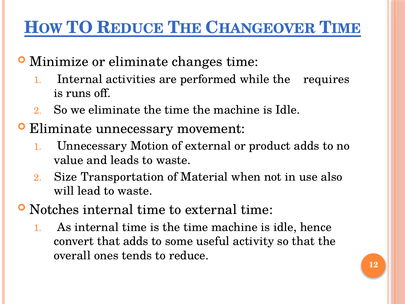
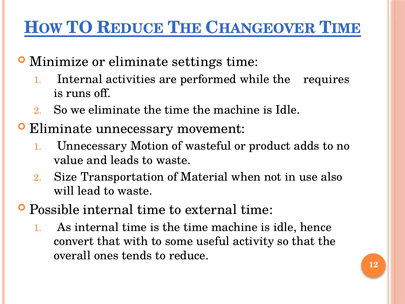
changes: changes -> settings
of external: external -> wasteful
Notches: Notches -> Possible
that adds: adds -> with
